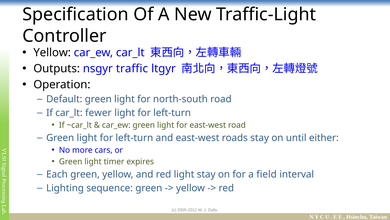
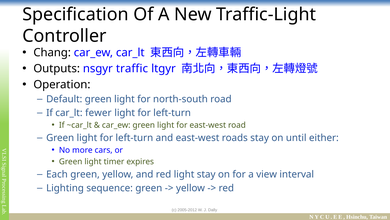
Yellow at (52, 52): Yellow -> Chang
field: field -> view
